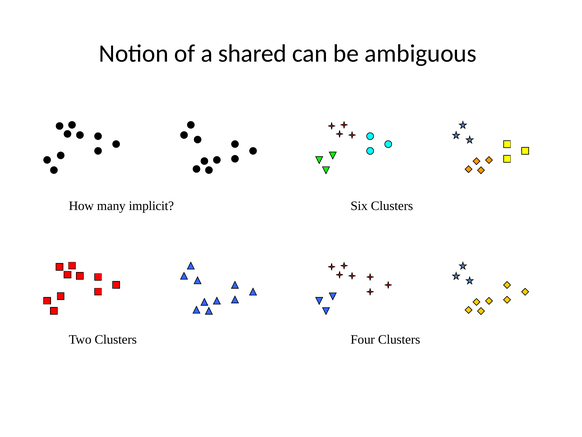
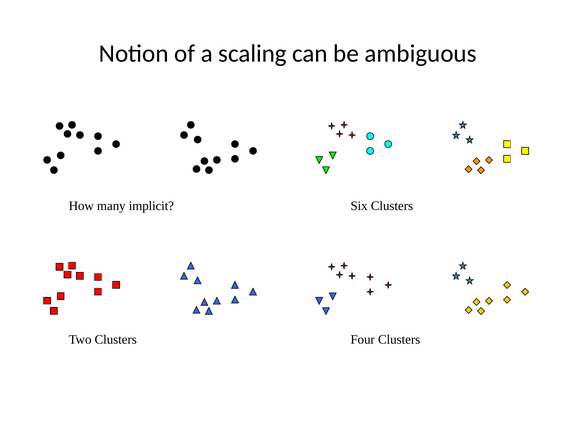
shared: shared -> scaling
